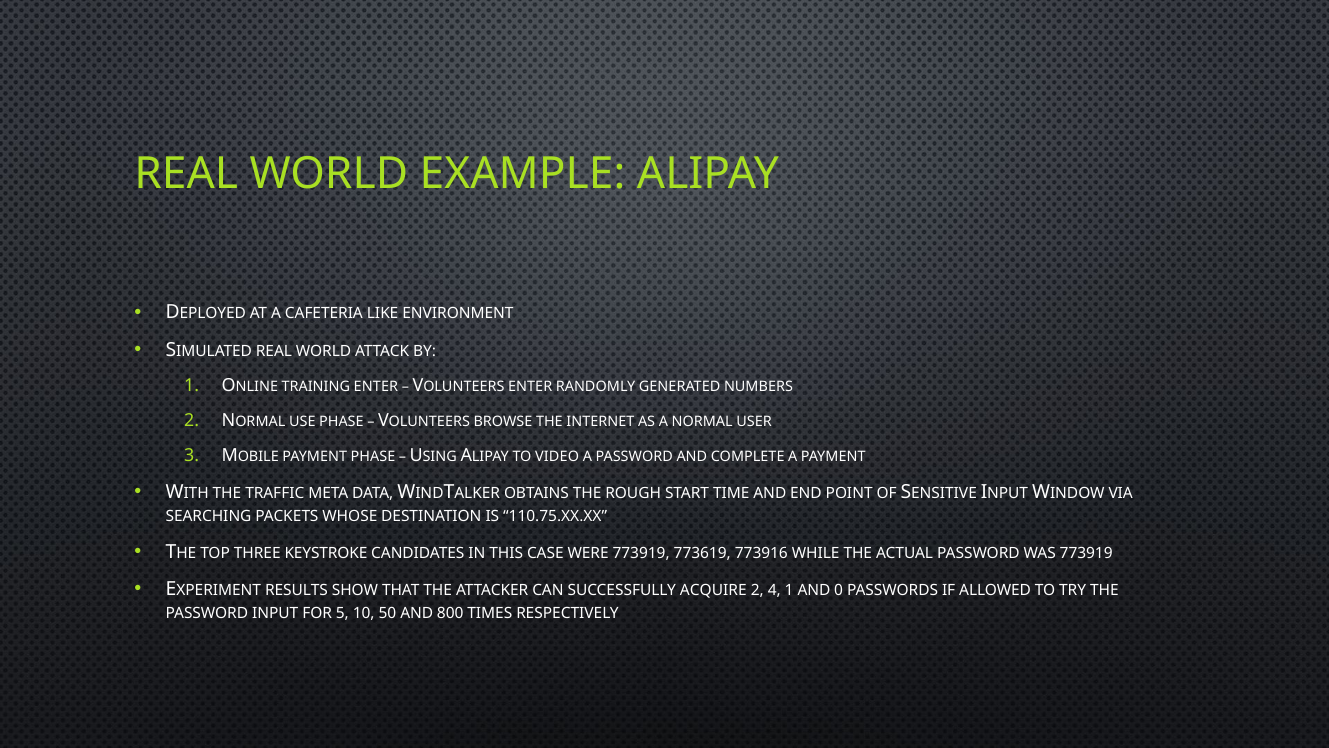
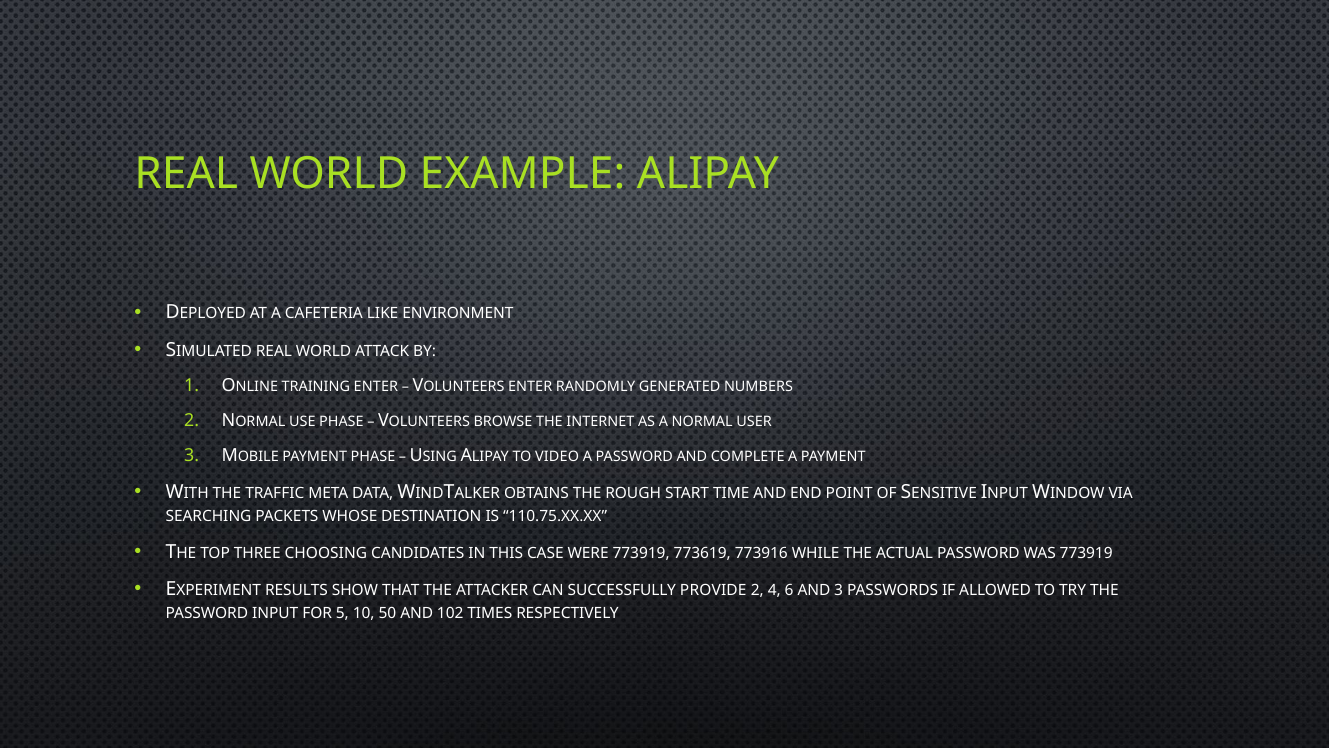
KEYSTROKE: KEYSTROKE -> CHOOSING
ACQUIRE: ACQUIRE -> PROVIDE
4 1: 1 -> 6
AND 0: 0 -> 3
800: 800 -> 102
